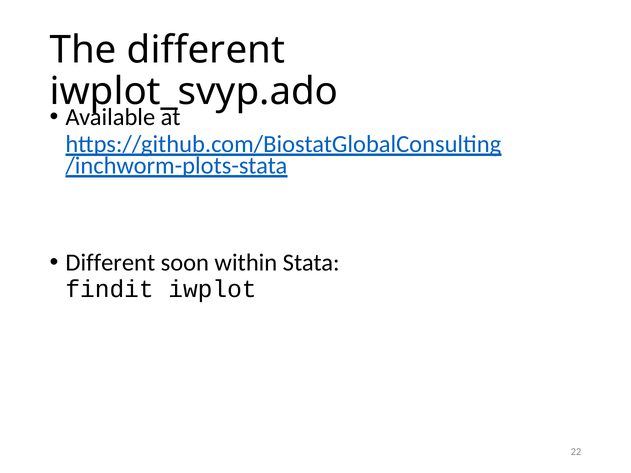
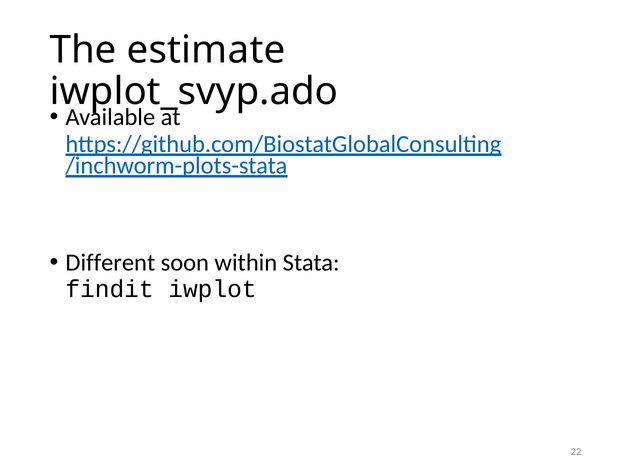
The different: different -> estimate
